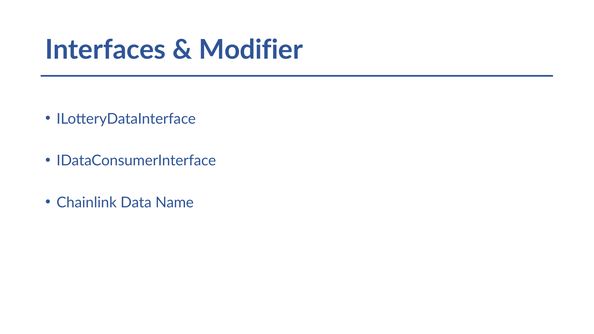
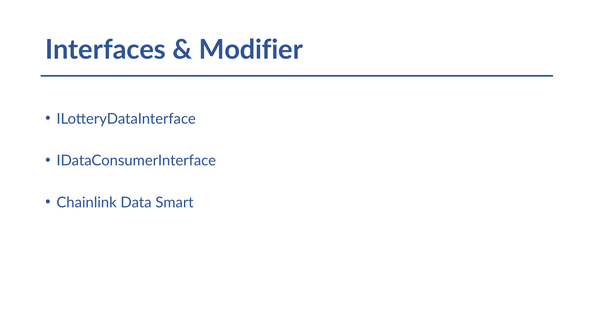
Name: Name -> Smart
